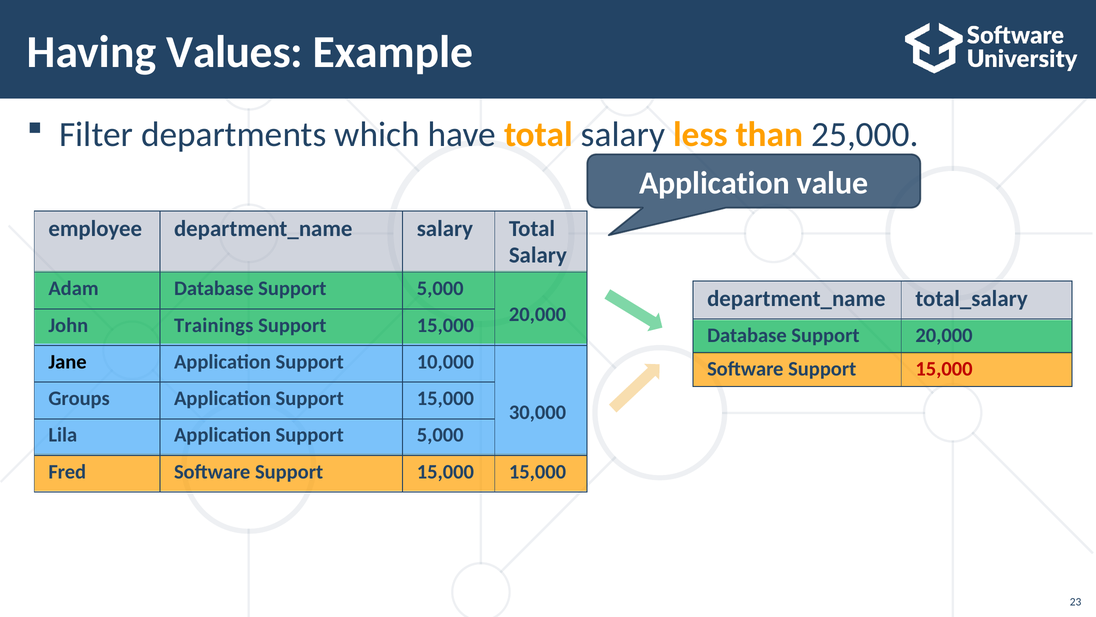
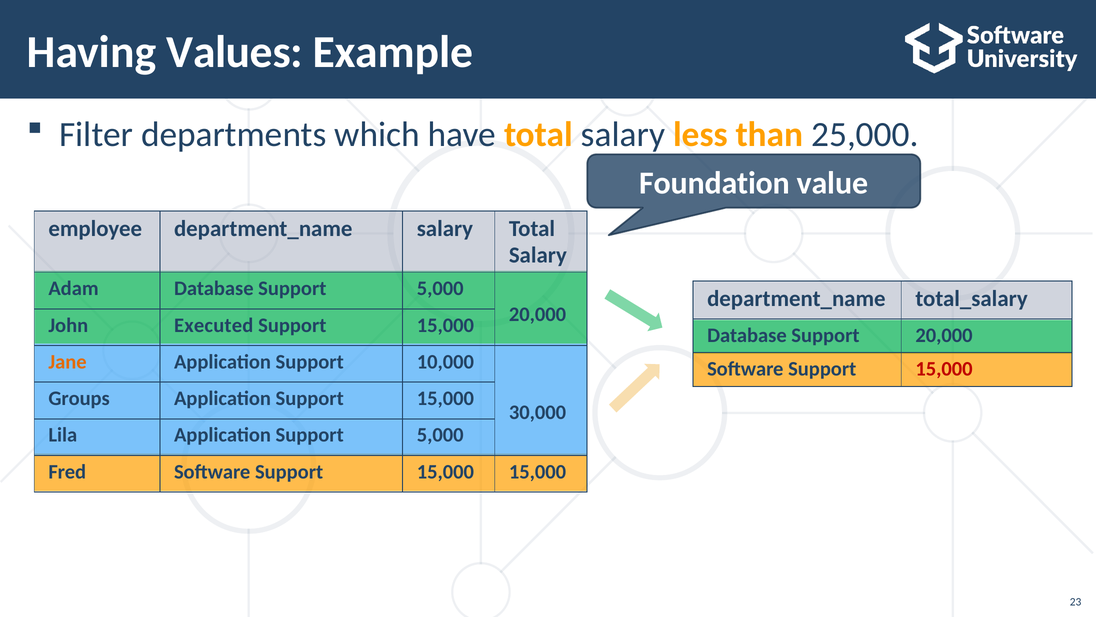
Application at (714, 183): Application -> Foundation
Trainings: Trainings -> Executed
Jane colour: black -> orange
